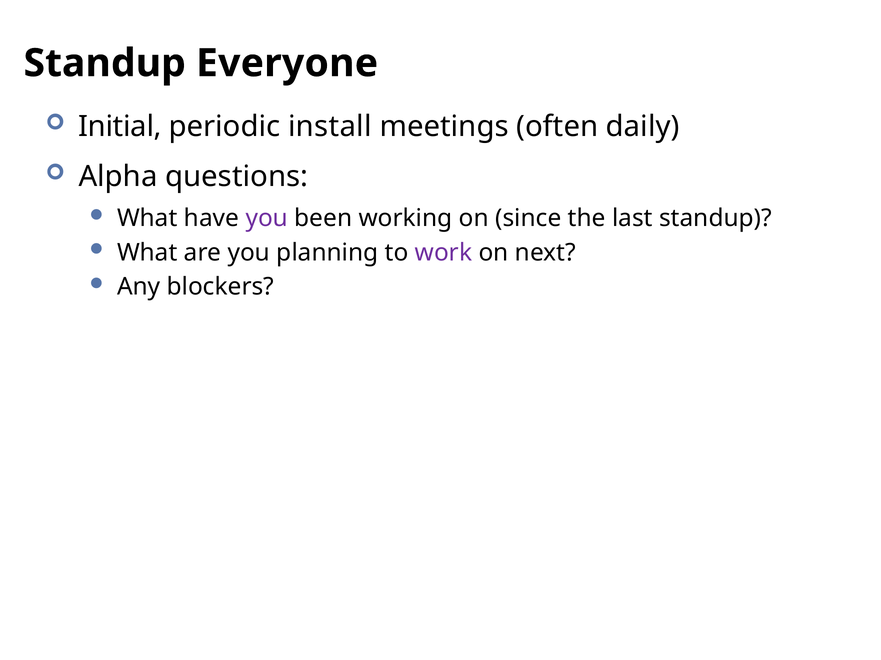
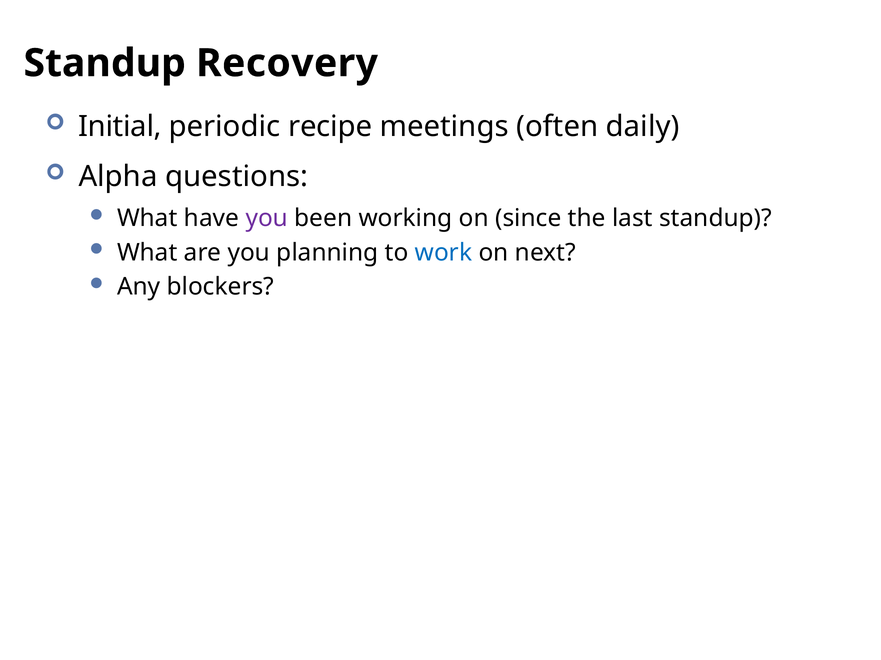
Everyone: Everyone -> Recovery
install: install -> recipe
work colour: purple -> blue
